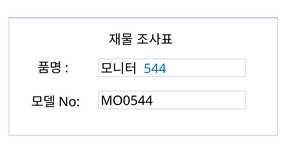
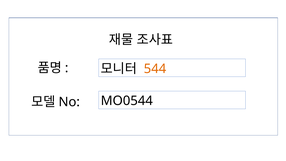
544 colour: blue -> orange
